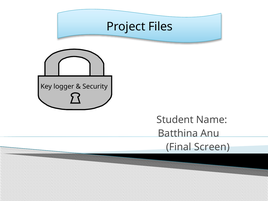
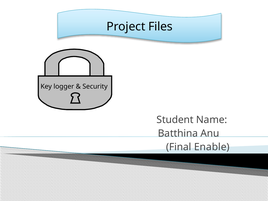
Screen: Screen -> Enable
